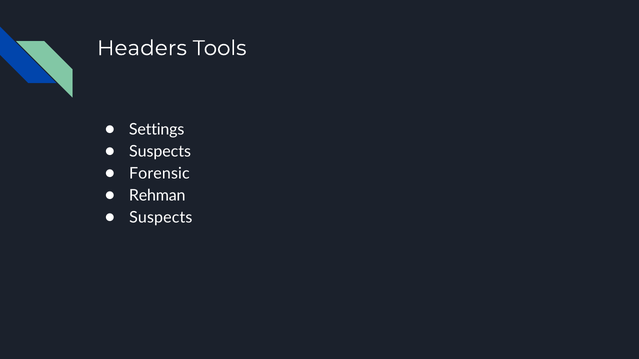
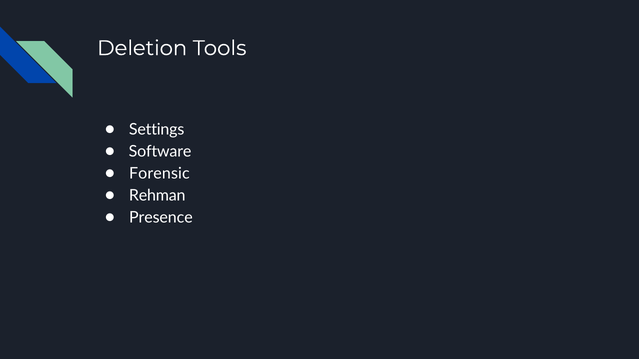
Headers: Headers -> Deletion
Suspects at (160, 152): Suspects -> Software
Suspects at (161, 218): Suspects -> Presence
